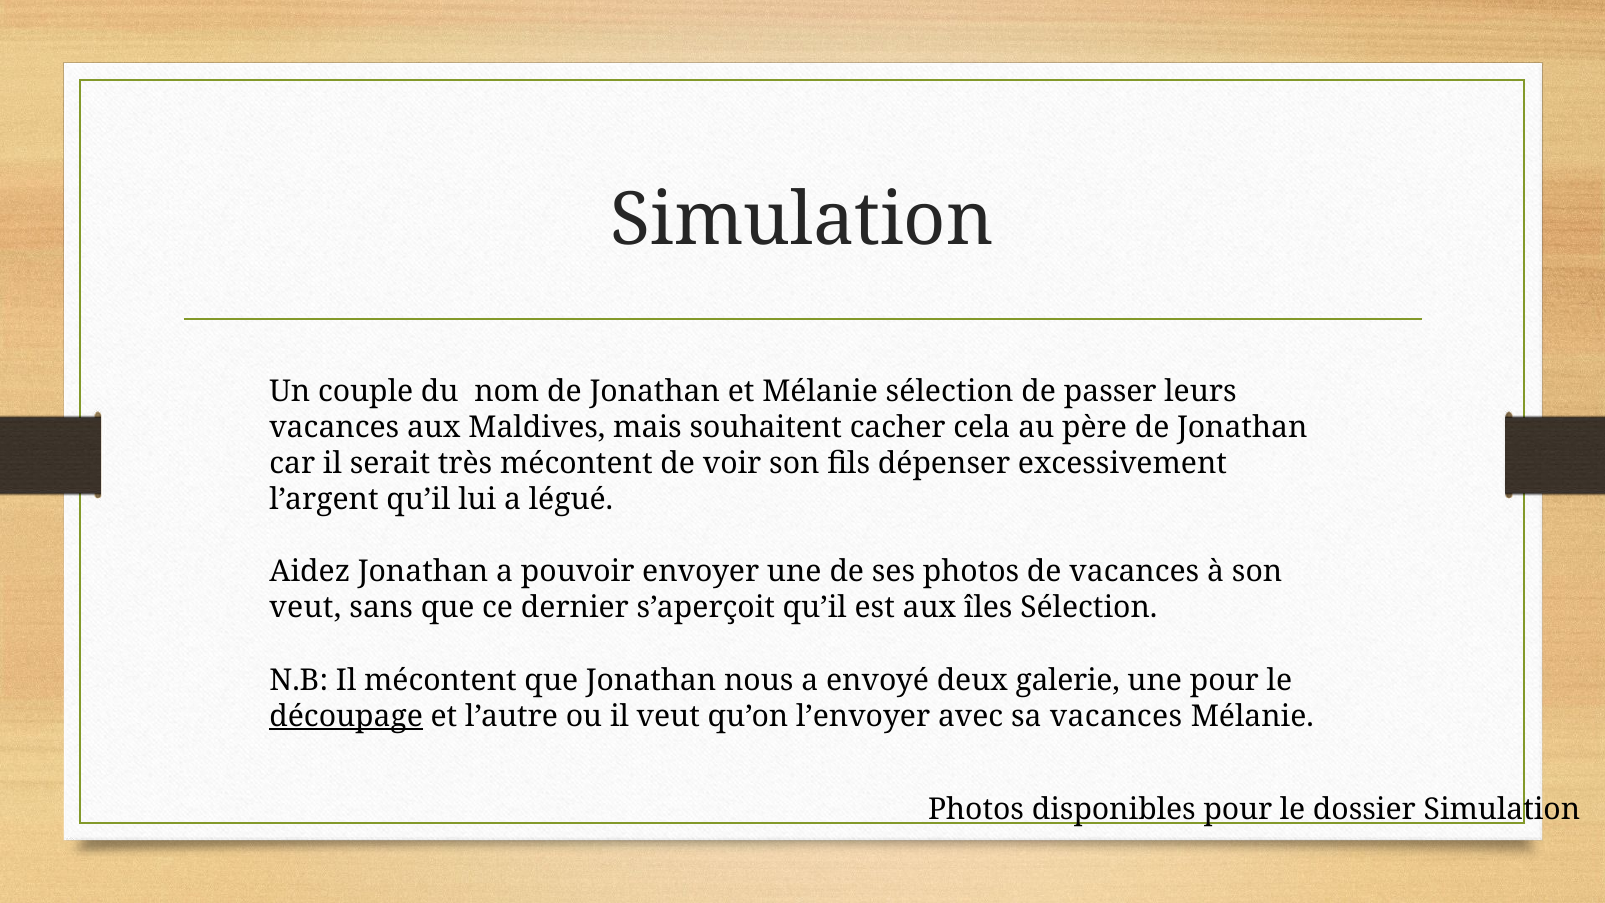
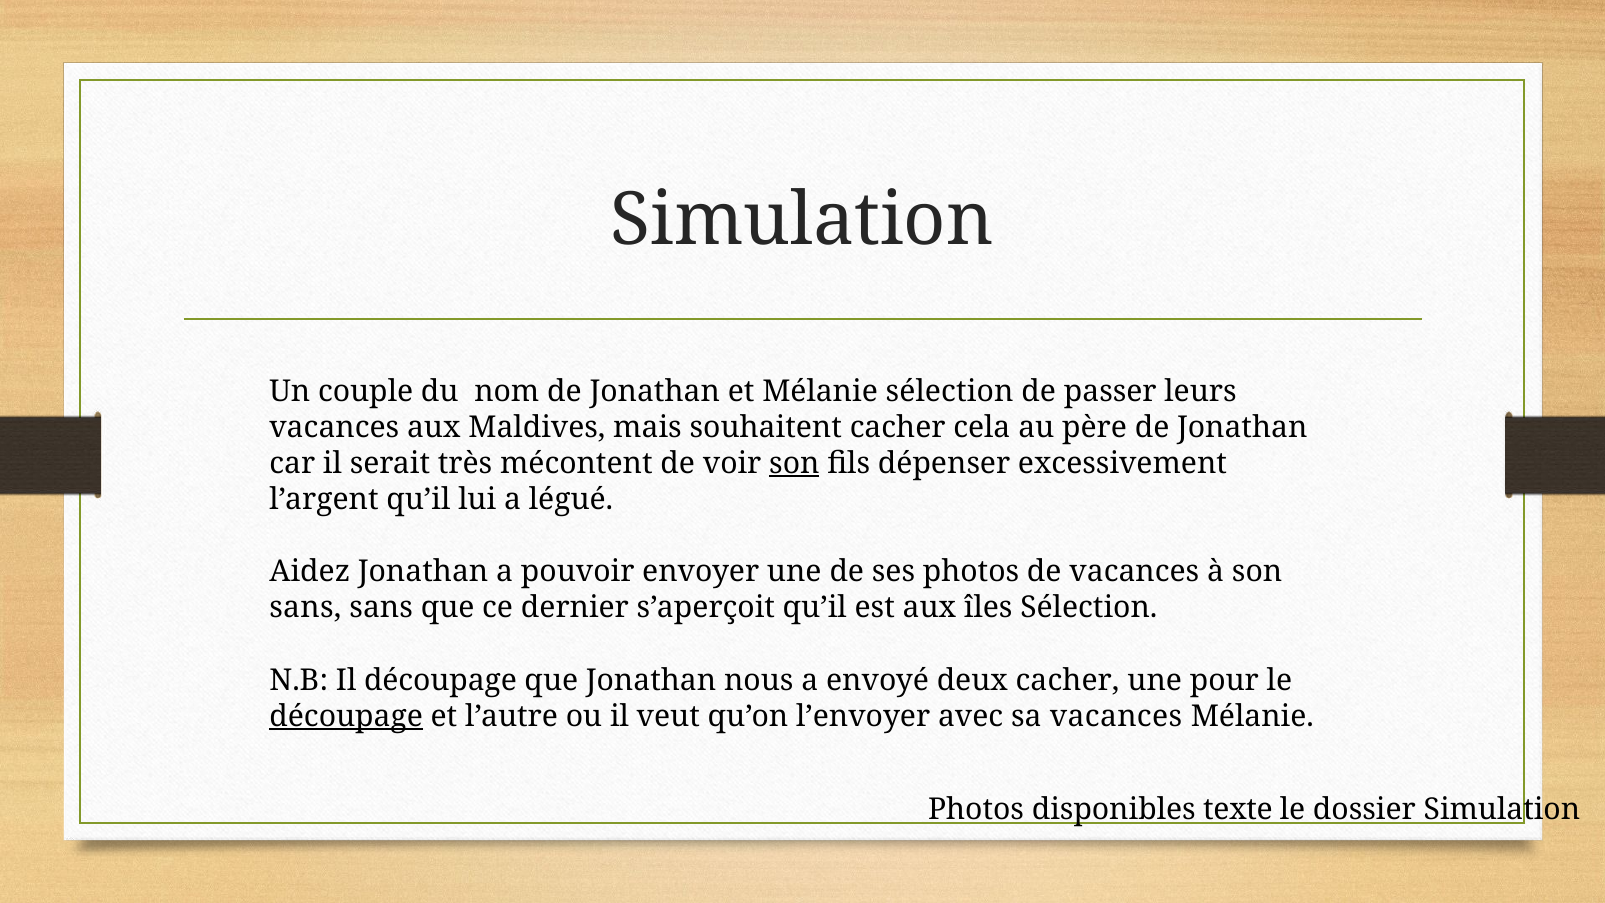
son at (794, 463) underline: none -> present
veut at (305, 608): veut -> sans
Il mécontent: mécontent -> découpage
deux galerie: galerie -> cacher
disponibles pour: pour -> texte
